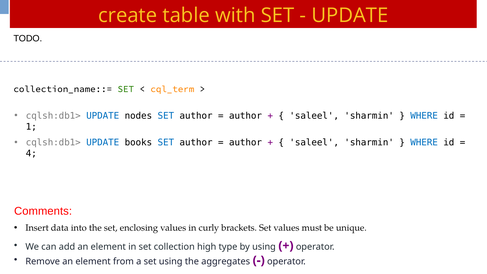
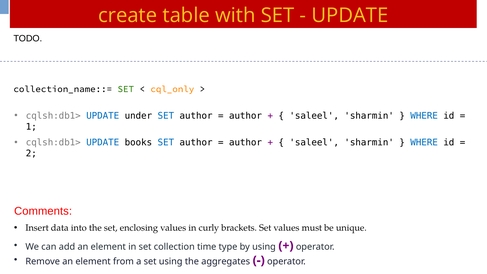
cql_term: cql_term -> cql_only
nodes: nodes -> under
4: 4 -> 2
high: high -> time
